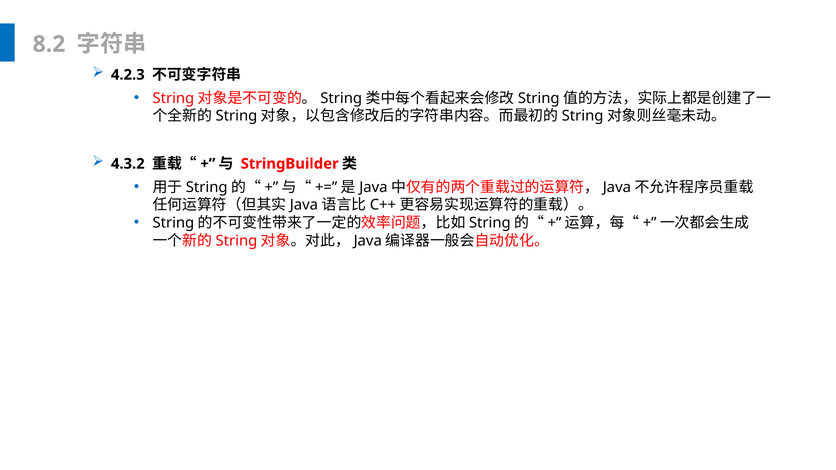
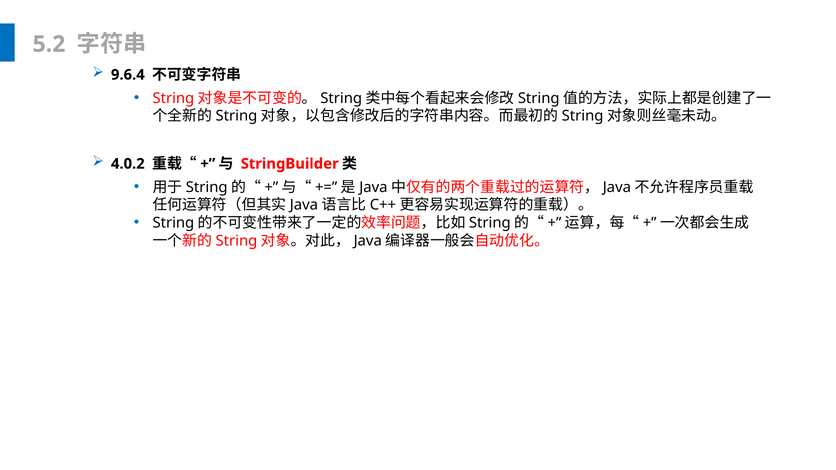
8.2: 8.2 -> 5.2
4.2.3: 4.2.3 -> 9.6.4
4.3.2: 4.3.2 -> 4.0.2
